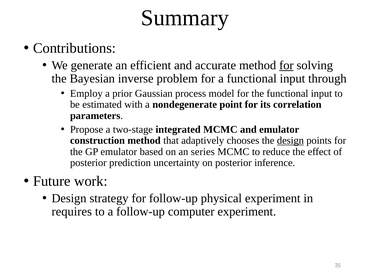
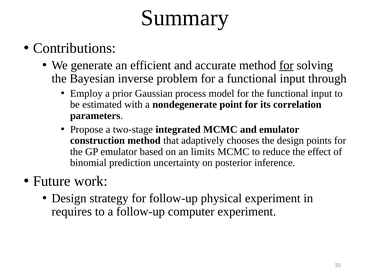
design at (290, 140) underline: present -> none
series: series -> limits
posterior at (88, 162): posterior -> binomial
